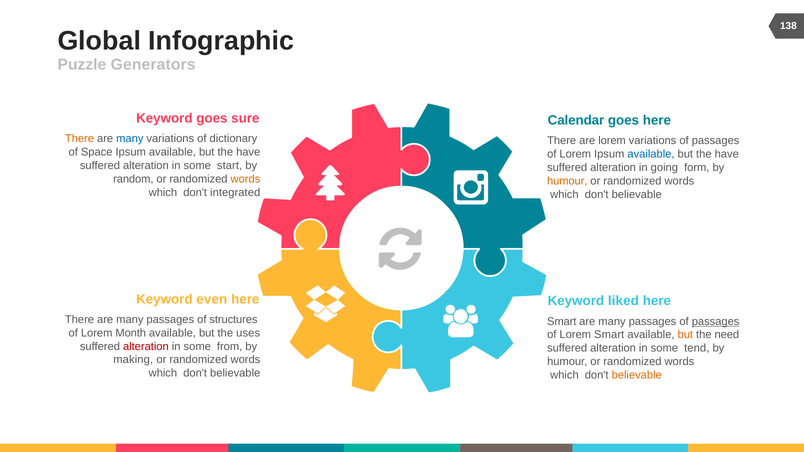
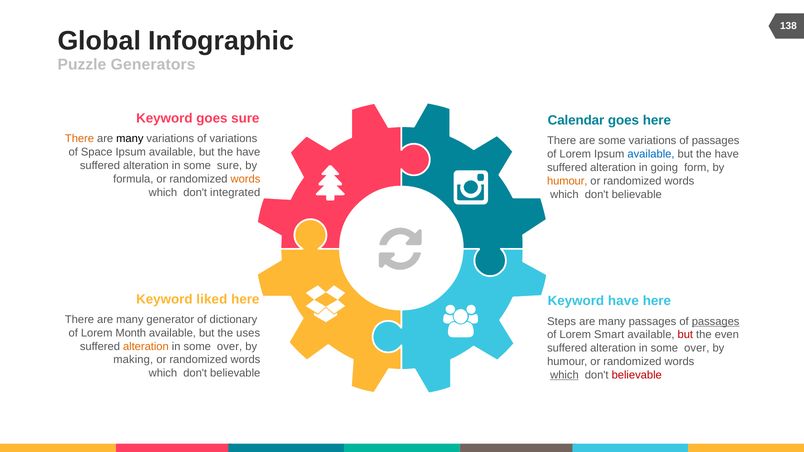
many at (130, 139) colour: blue -> black
of dictionary: dictionary -> variations
are lorem: lorem -> some
some start: start -> sure
random: random -> formula
even: even -> liked
Keyword liked: liked -> have
There are many passages: passages -> generator
structures: structures -> dictionary
Smart at (562, 322): Smart -> Steps
but at (685, 335) colour: orange -> red
need: need -> even
alteration at (146, 347) colour: red -> orange
from at (230, 347): from -> over
tend at (697, 348): tend -> over
which at (564, 375) underline: none -> present
believable at (637, 375) colour: orange -> red
